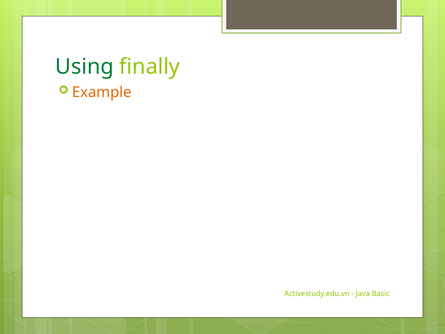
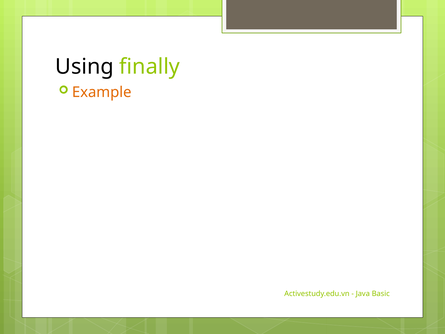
Using colour: green -> black
